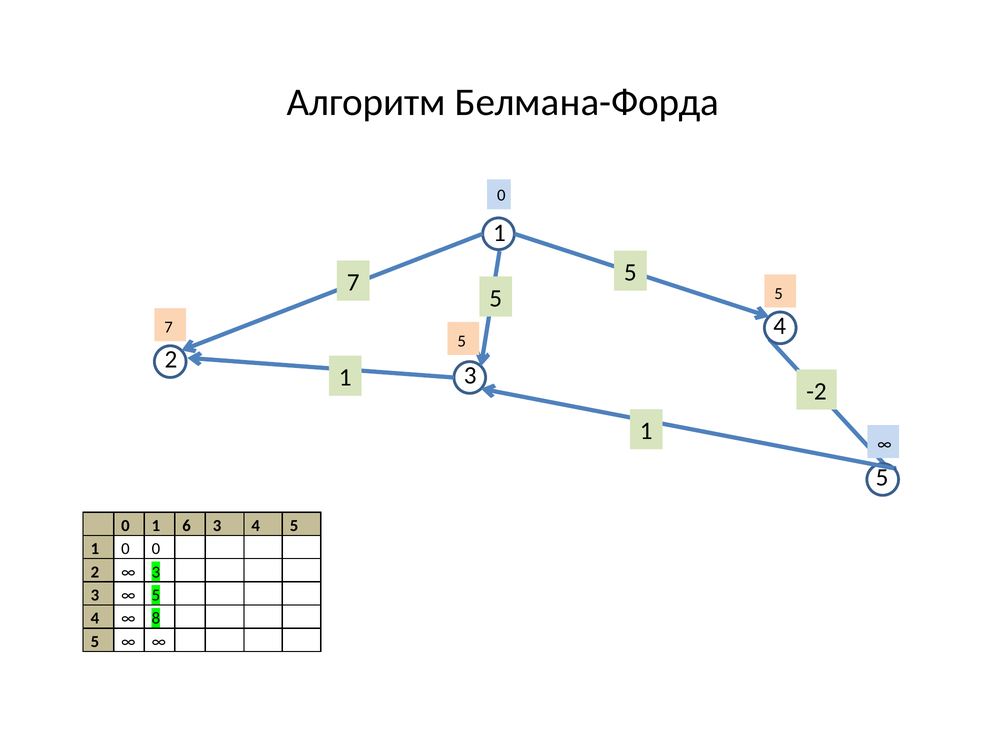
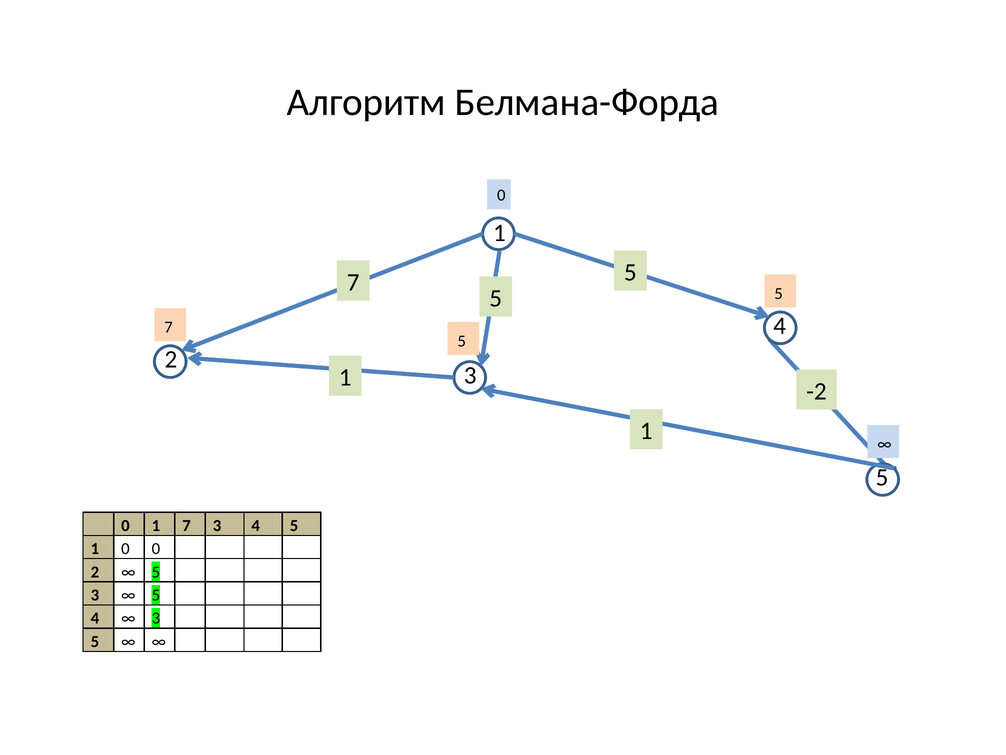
1 6: 6 -> 7
3 at (156, 572): 3 -> 5
8 at (156, 618): 8 -> 3
